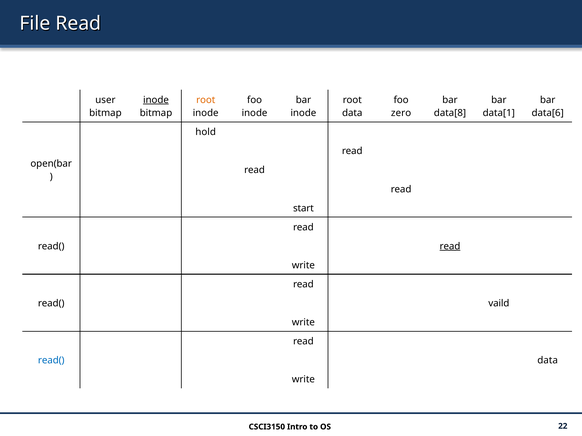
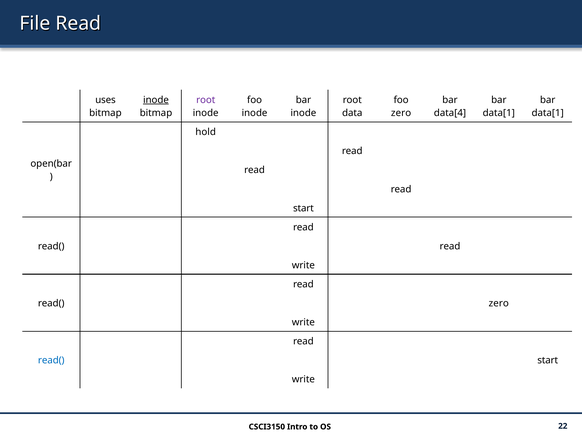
user: user -> uses
root at (206, 100) colour: orange -> purple
data[8: data[8 -> data[4
data[6 at (548, 113): data[6 -> data[1
read at (450, 246) underline: present -> none
vaild at (499, 304): vaild -> zero
data at (548, 361): data -> start
